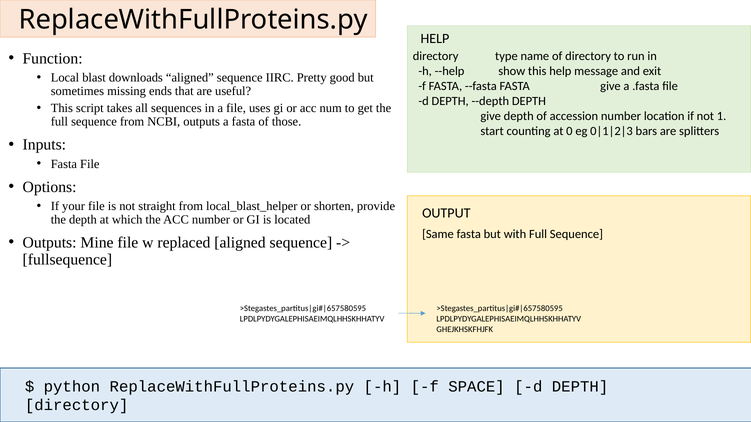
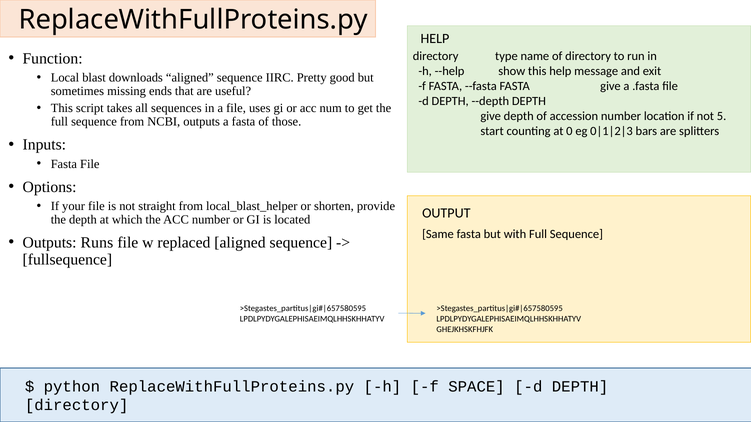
1: 1 -> 5
Mine: Mine -> Runs
